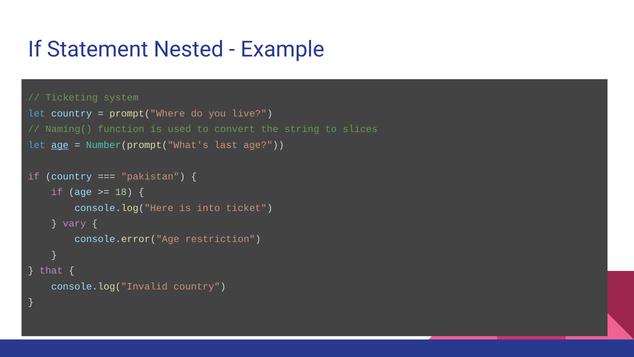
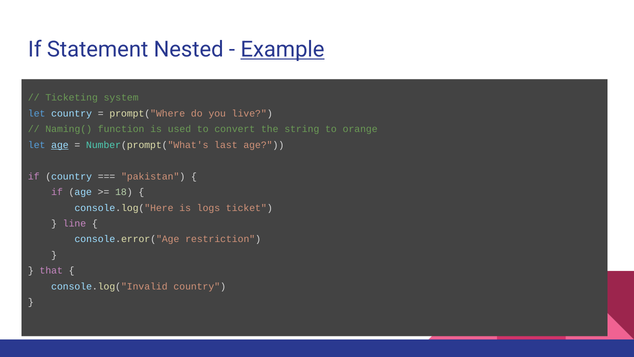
Example underline: none -> present
slices: slices -> orange
into: into -> logs
vary: vary -> line
